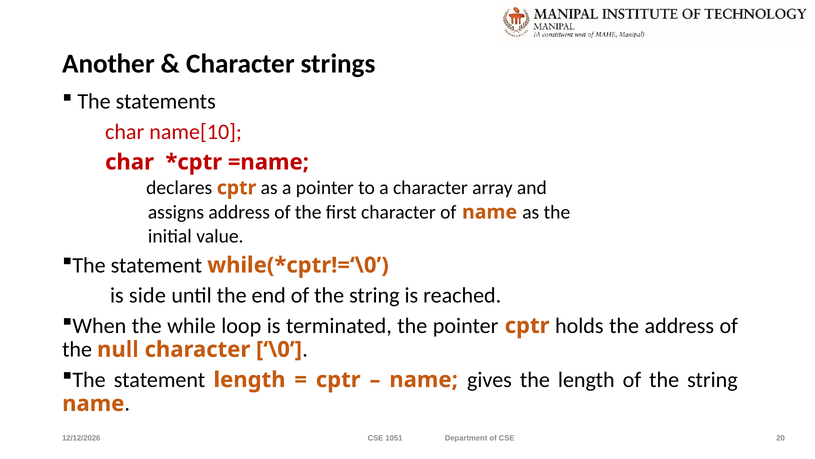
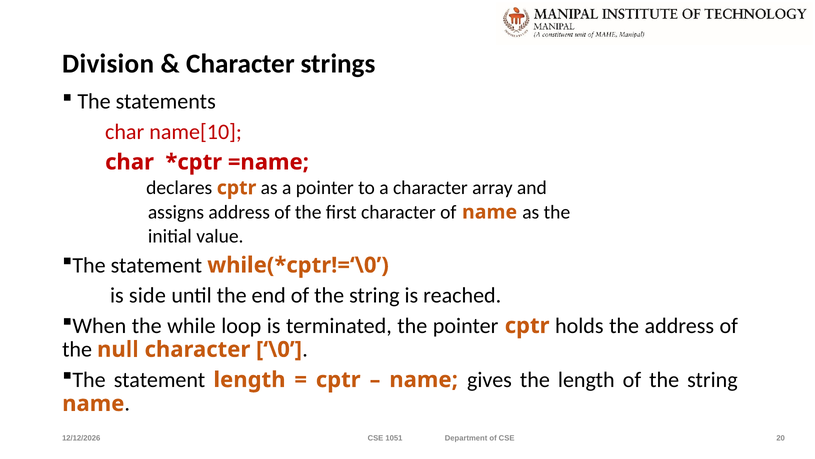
Another: Another -> Division
